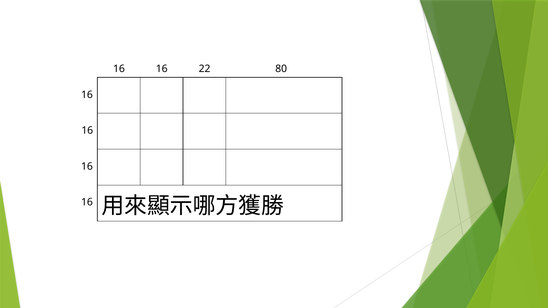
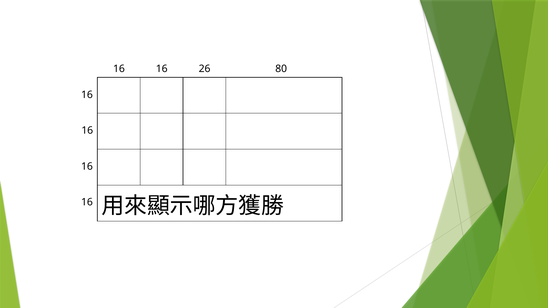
22: 22 -> 26
